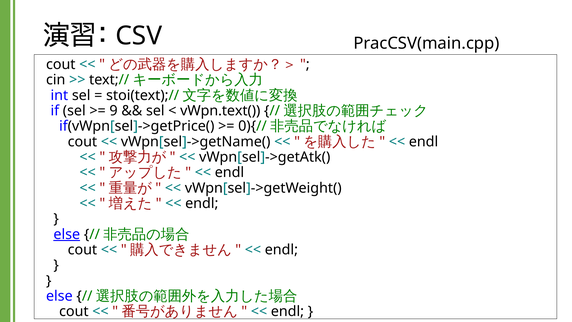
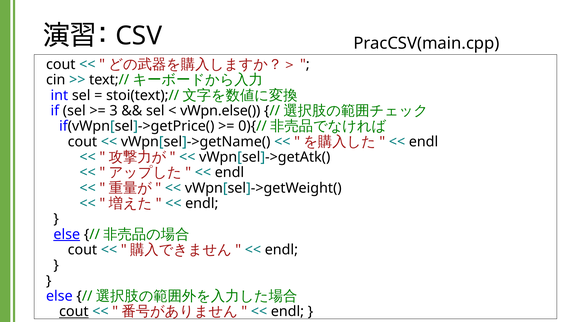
9: 9 -> 3
vWpn.text(: vWpn.text( -> vWpn.else(
cout at (74, 311) underline: none -> present
